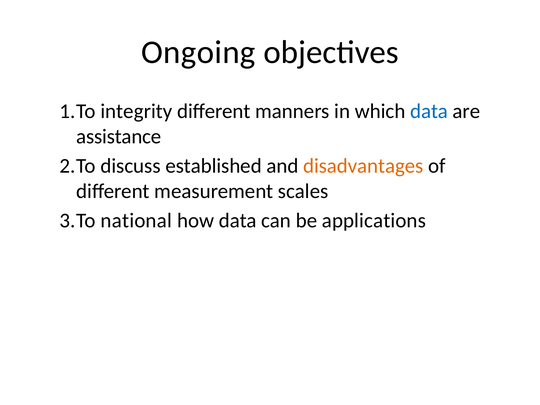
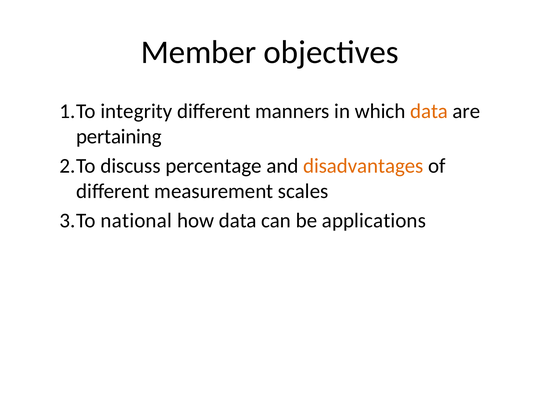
Ongoing: Ongoing -> Member
data at (429, 111) colour: blue -> orange
assistance: assistance -> pertaining
established: established -> percentage
